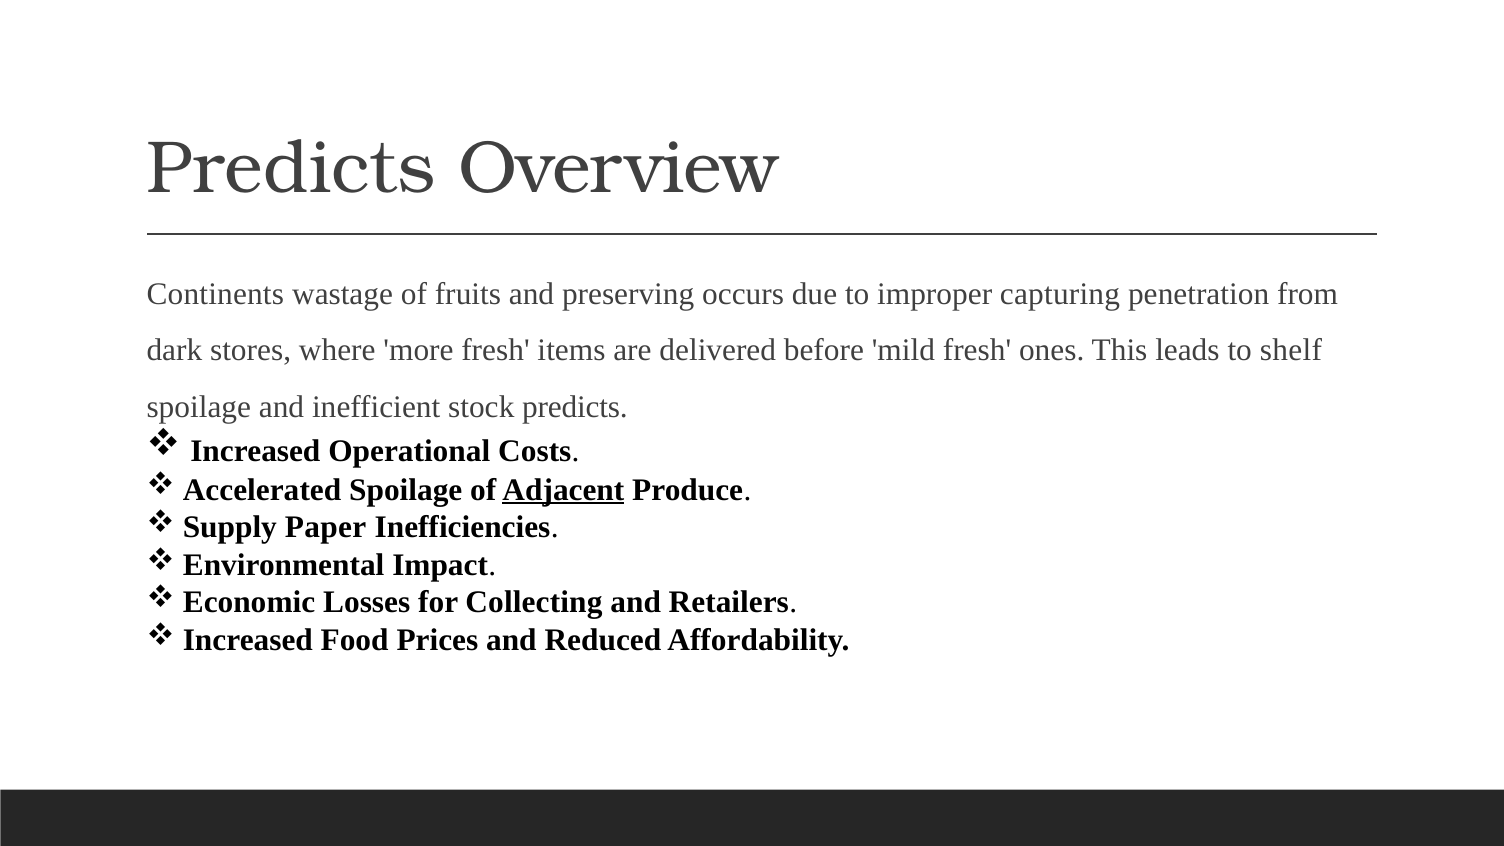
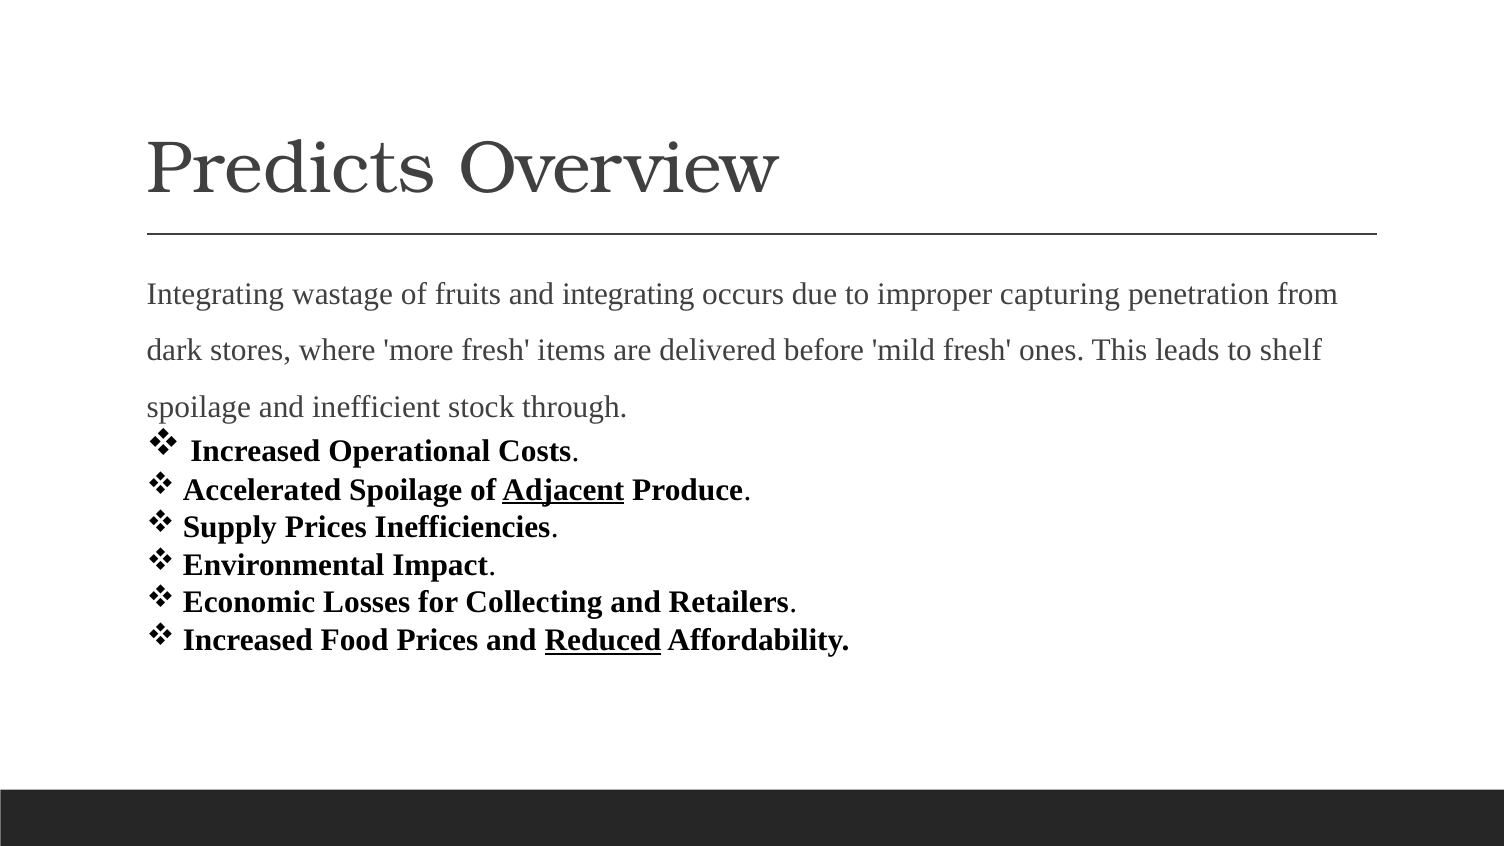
Continents at (215, 294): Continents -> Integrating
and preserving: preserving -> integrating
stock predicts: predicts -> through
Supply Paper: Paper -> Prices
Reduced underline: none -> present
